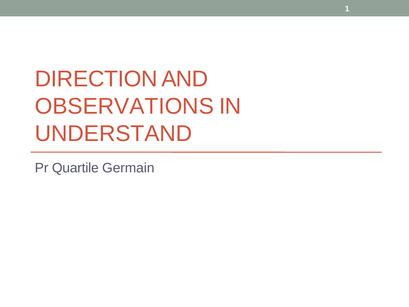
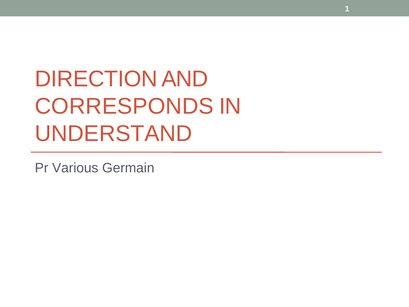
OBSERVATIONS: OBSERVATIONS -> CORRESPONDS
Quartile: Quartile -> Various
